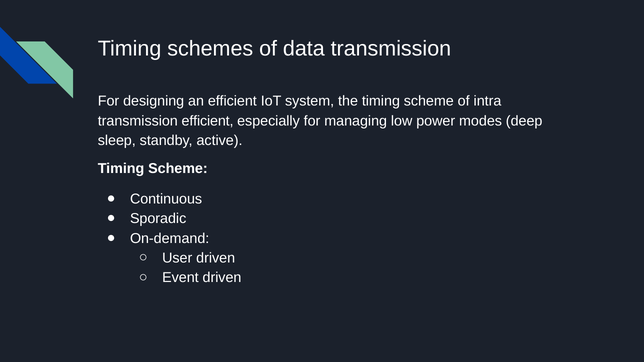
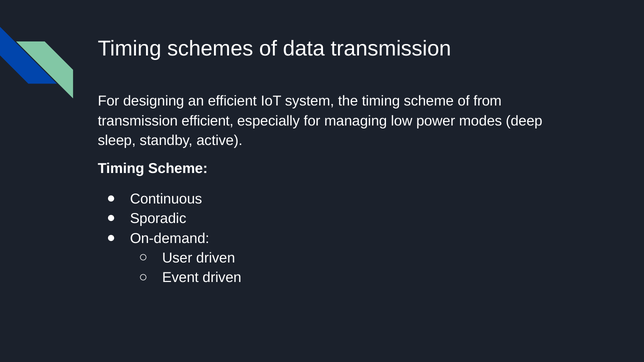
intra: intra -> from
